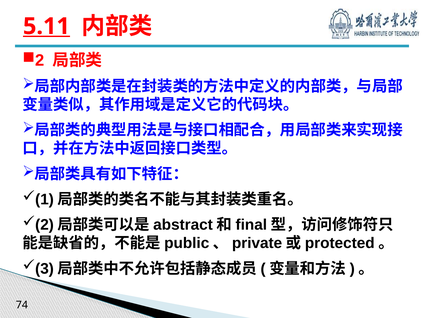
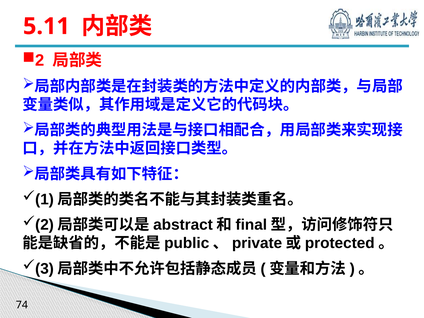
5.11 underline: present -> none
